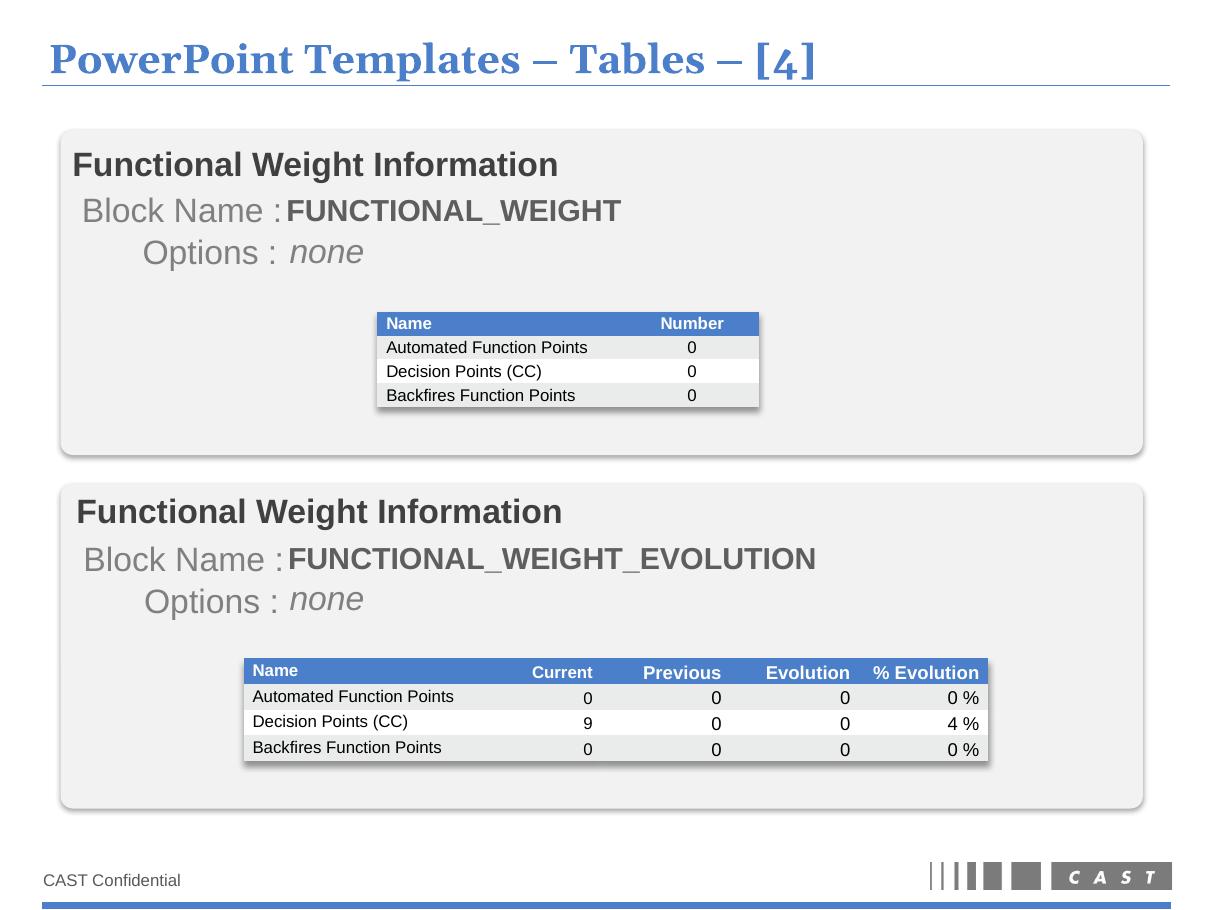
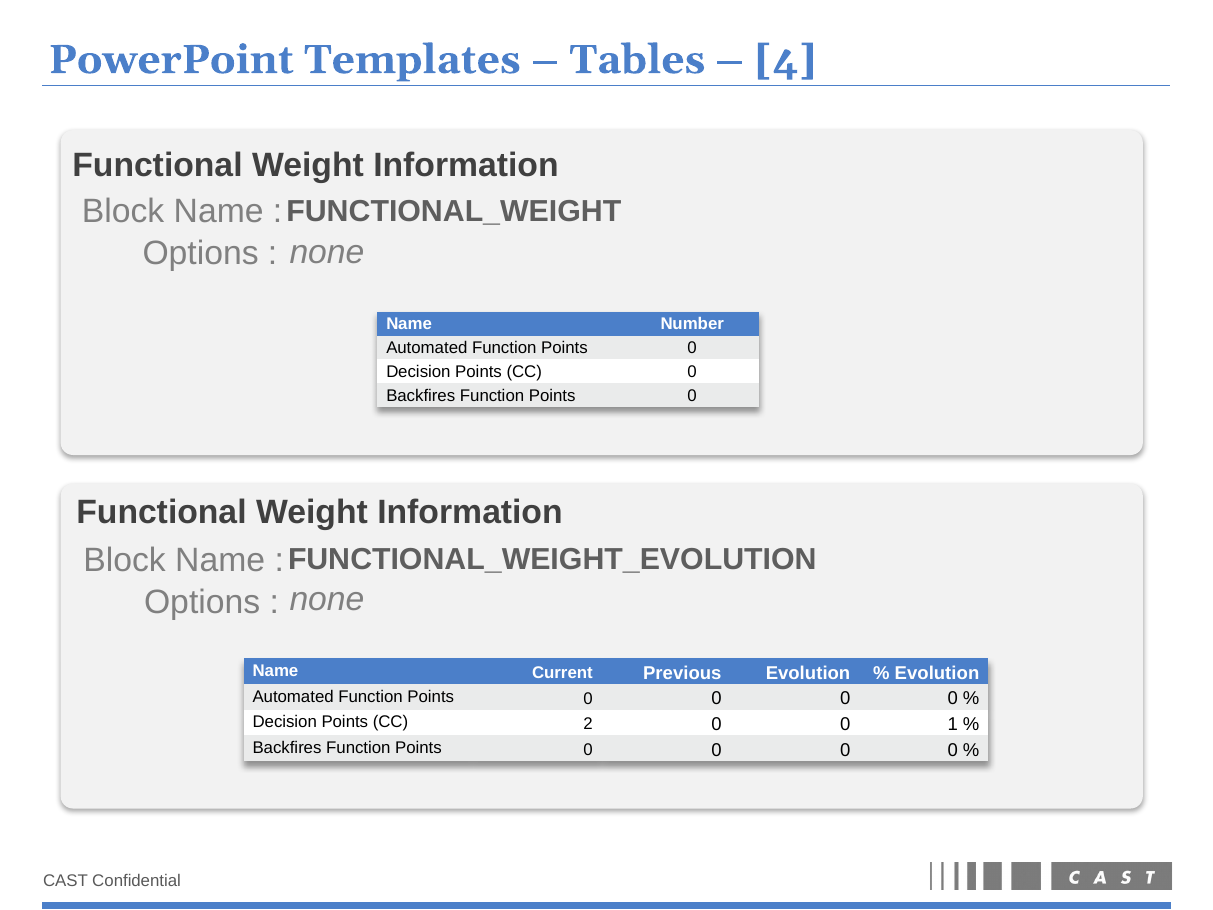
9: 9 -> 2
0 4: 4 -> 1
